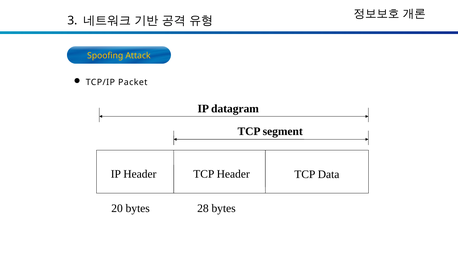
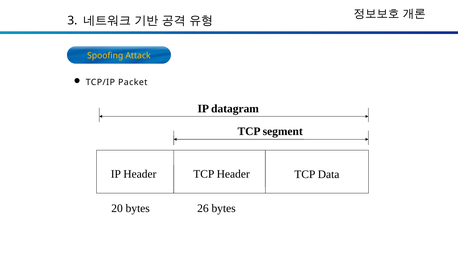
28: 28 -> 26
